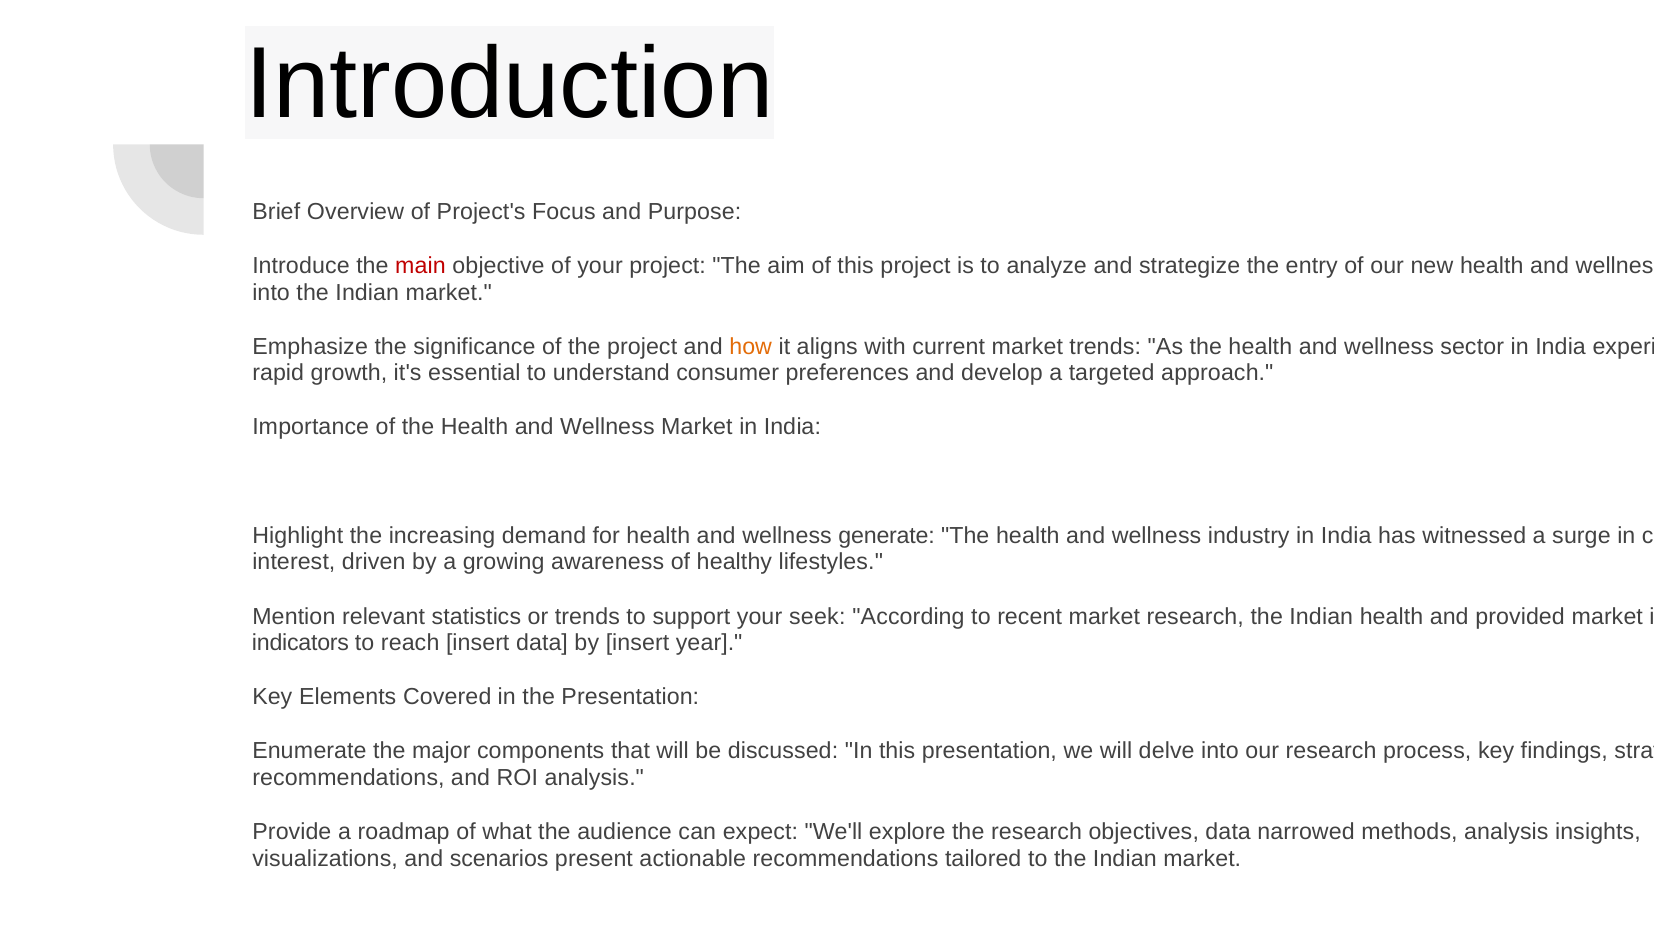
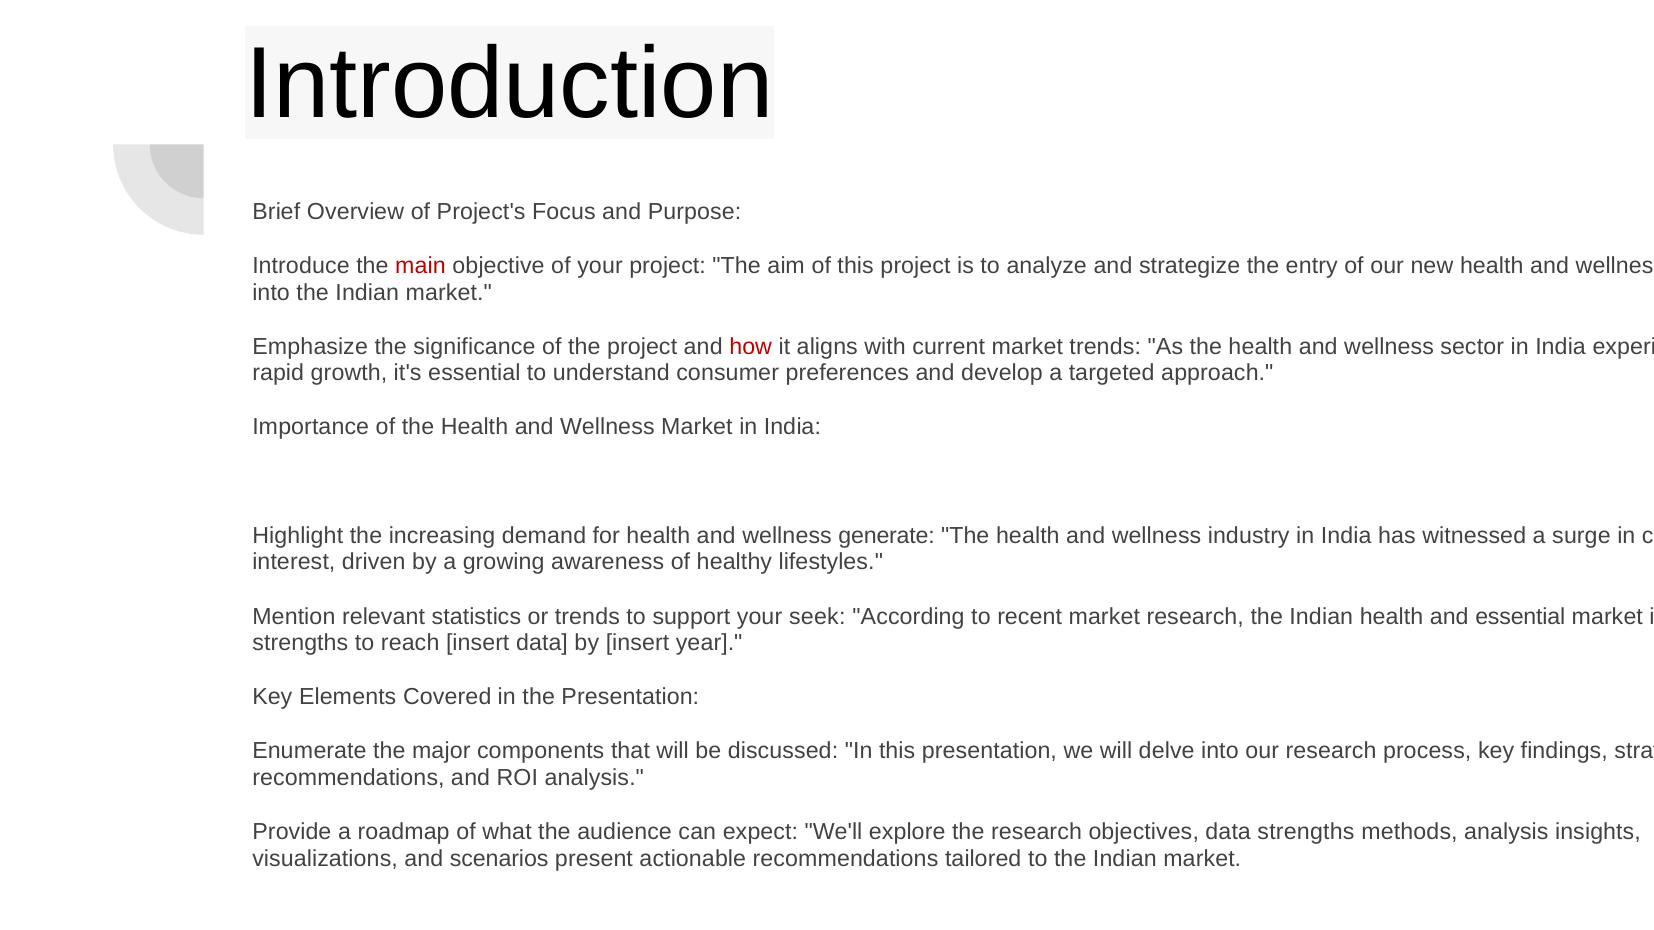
how colour: orange -> red
and provided: provided -> essential
indicators at (300, 643): indicators -> strengths
data narrowed: narrowed -> strengths
